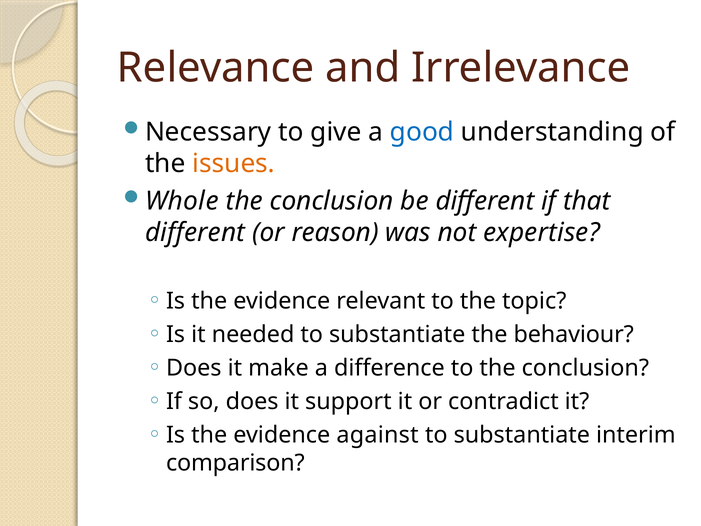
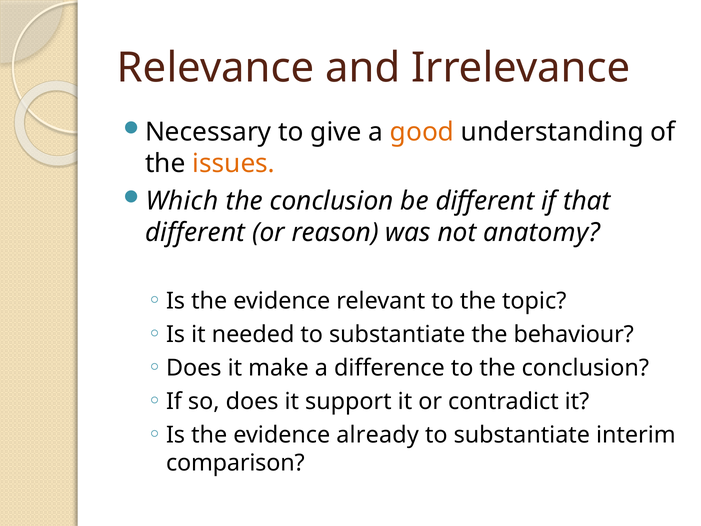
good colour: blue -> orange
Whole: Whole -> Which
expertise: expertise -> anatomy
against: against -> already
